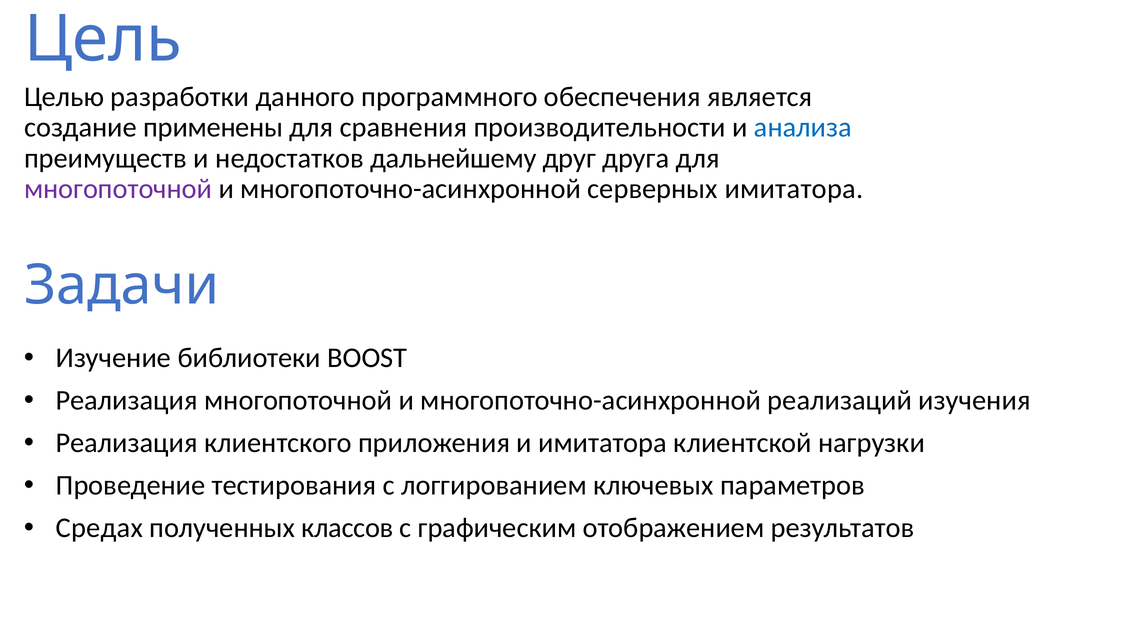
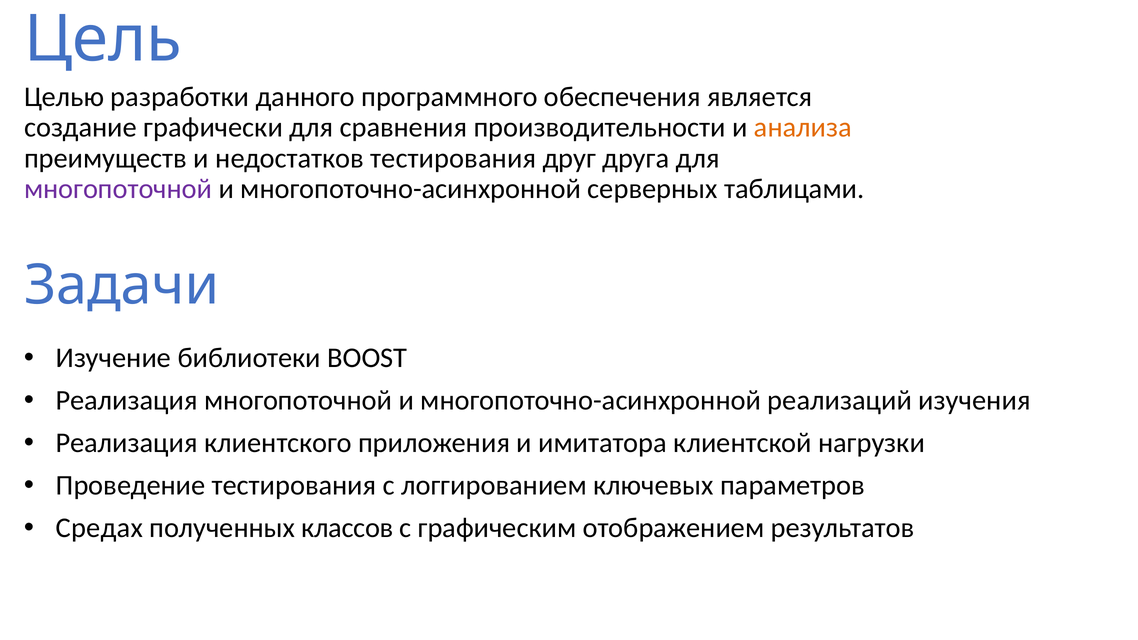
применены: применены -> графически
анализа colour: blue -> orange
недостатков дальнейшему: дальнейшему -> тестирования
серверных имитатора: имитатора -> таблицами
